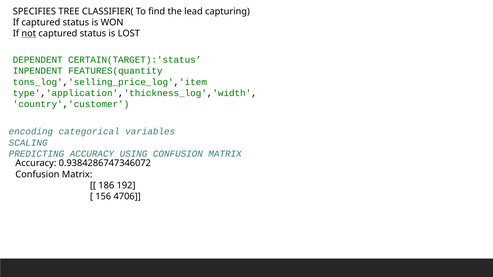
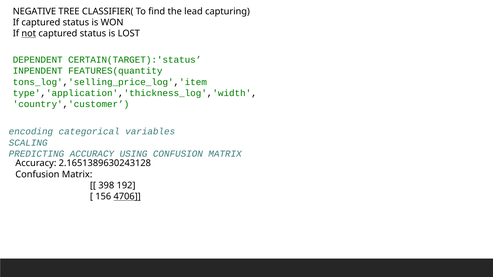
SPECIFIES: SPECIFIES -> NEGATIVE
0.9384286747346072: 0.9384286747346072 -> 2.1651389630243128
186: 186 -> 398
4706 underline: none -> present
